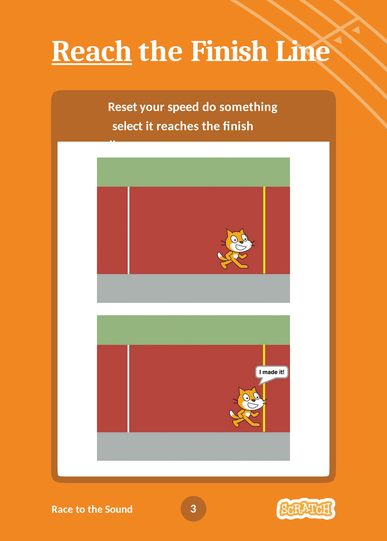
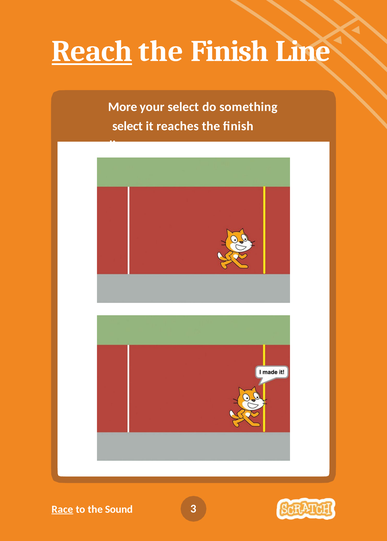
Reset: Reset -> More
your speed: speed -> select
Race underline: none -> present
